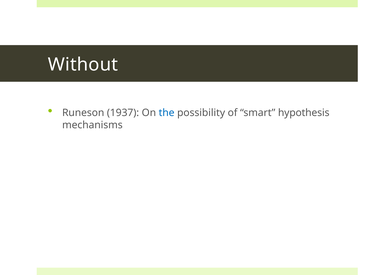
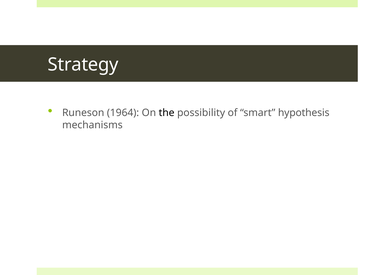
Without: Without -> Strategy
1937: 1937 -> 1964
the colour: blue -> black
